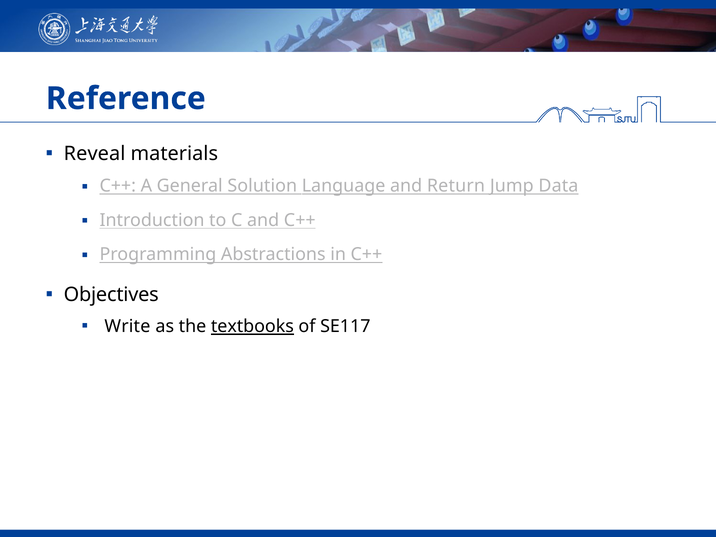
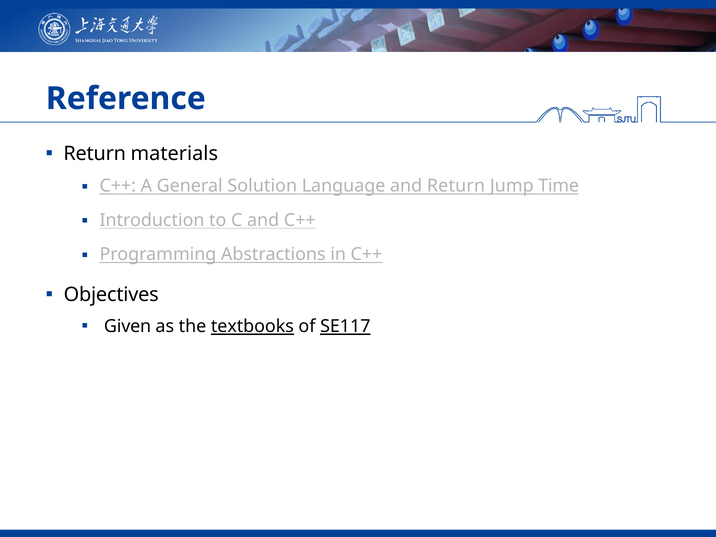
Reveal at (95, 154): Reveal -> Return
Data: Data -> Time
Write: Write -> Given
SE117 underline: none -> present
